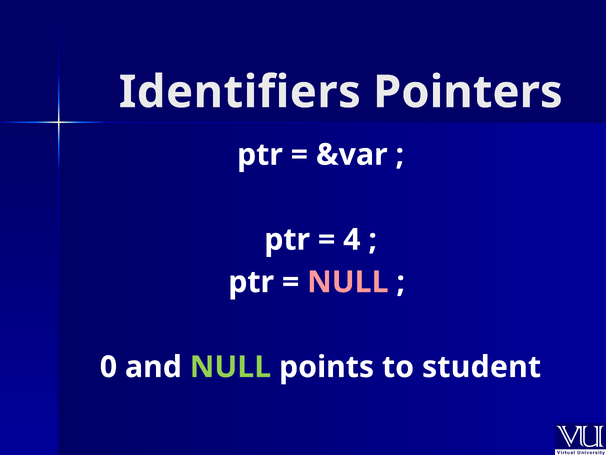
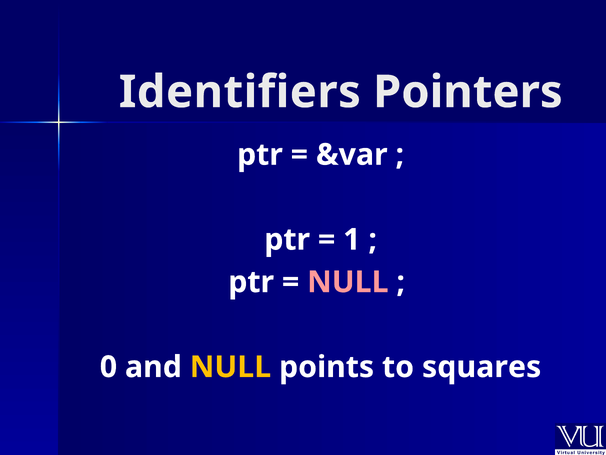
4: 4 -> 1
NULL at (230, 367) colour: light green -> yellow
student: student -> squares
